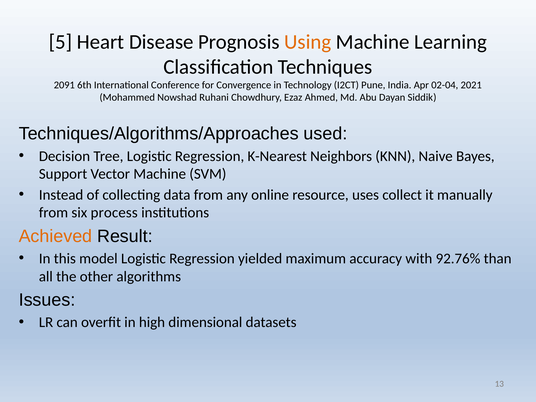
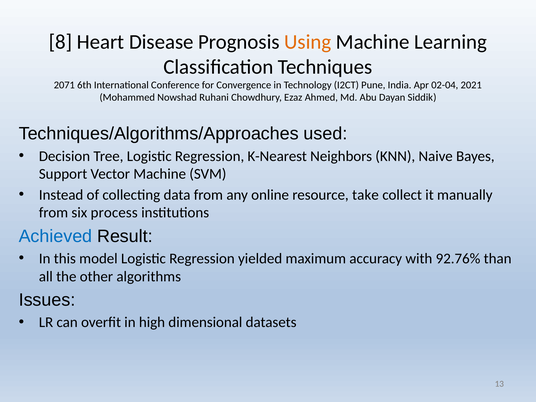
5: 5 -> 8
2091: 2091 -> 2071
uses: uses -> take
Achieved colour: orange -> blue
